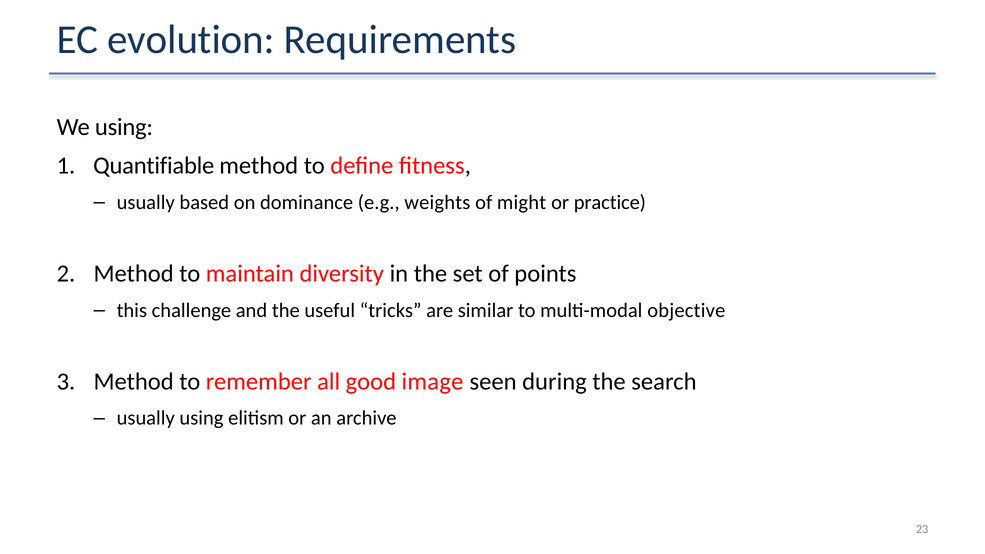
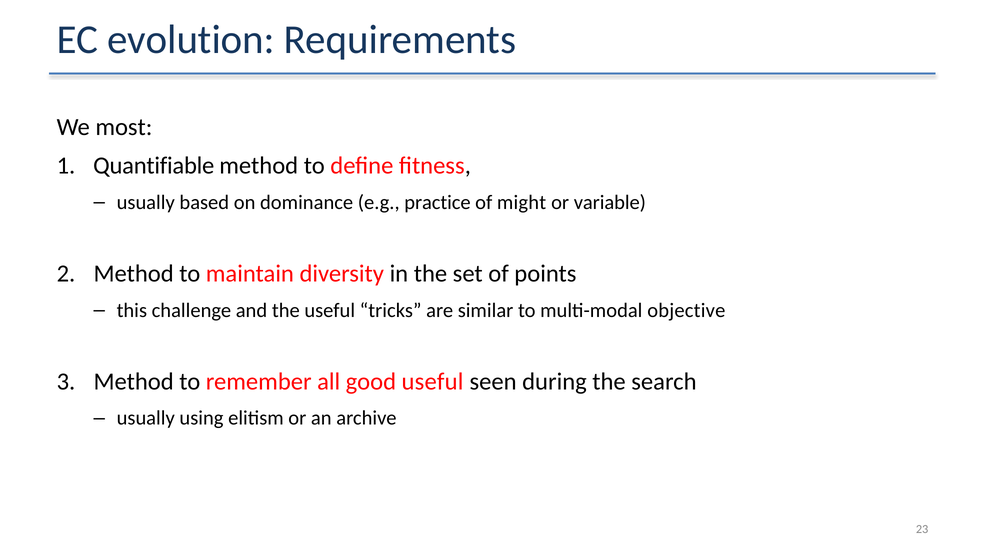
We using: using -> most
weights: weights -> practice
practice: practice -> variable
good image: image -> useful
